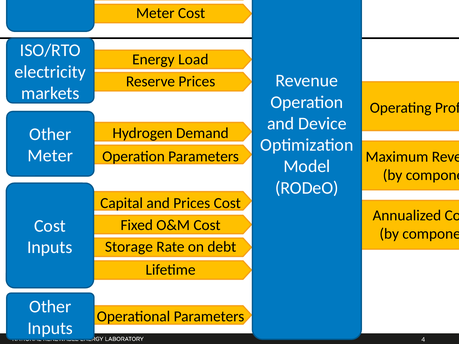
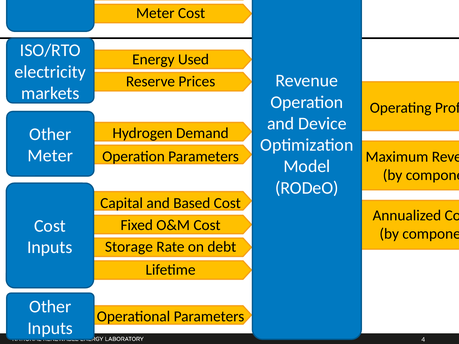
Load: Load -> Used
and Prices: Prices -> Based
